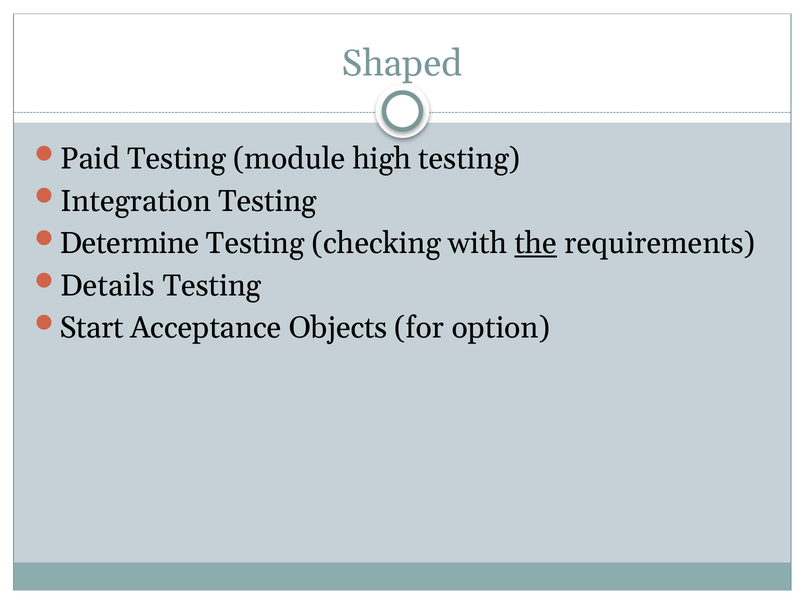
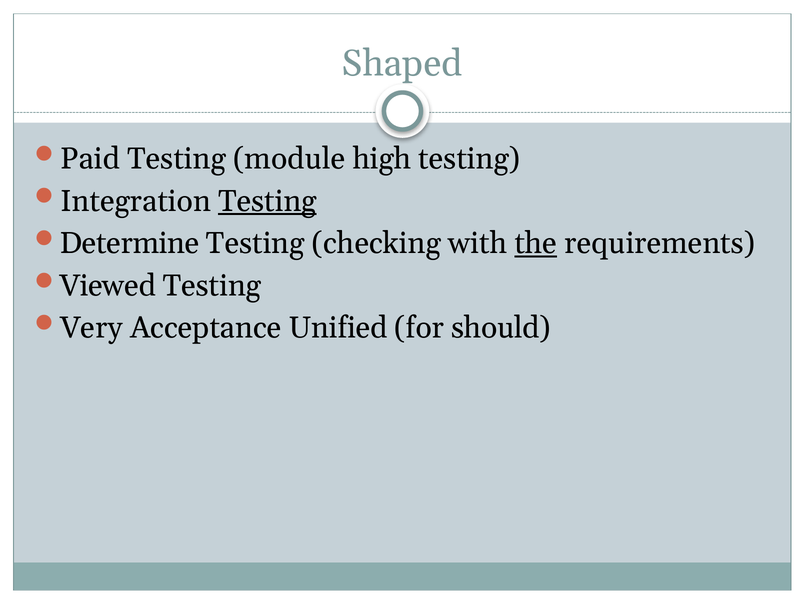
Testing at (267, 201) underline: none -> present
Details: Details -> Viewed
Start: Start -> Very
Objects: Objects -> Unified
option: option -> should
